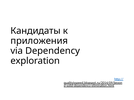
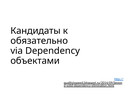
приложения: приложения -> обязательно
exploration: exploration -> объектами
